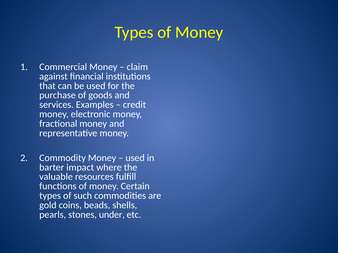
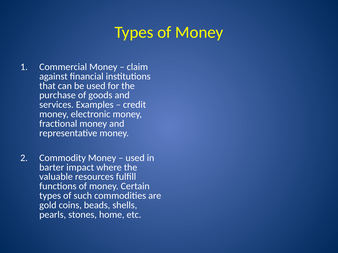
under: under -> home
